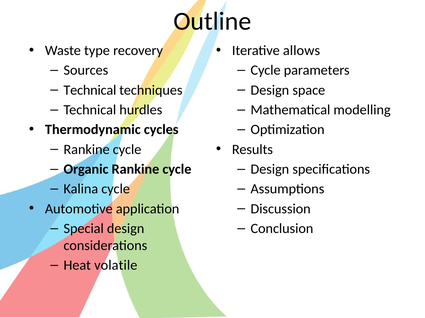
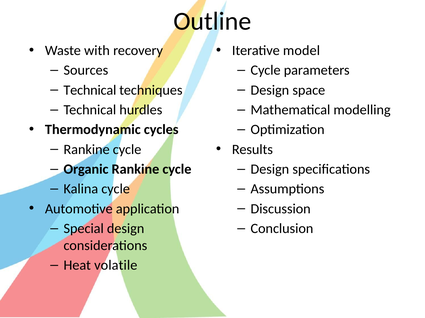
type: type -> with
allows: allows -> model
